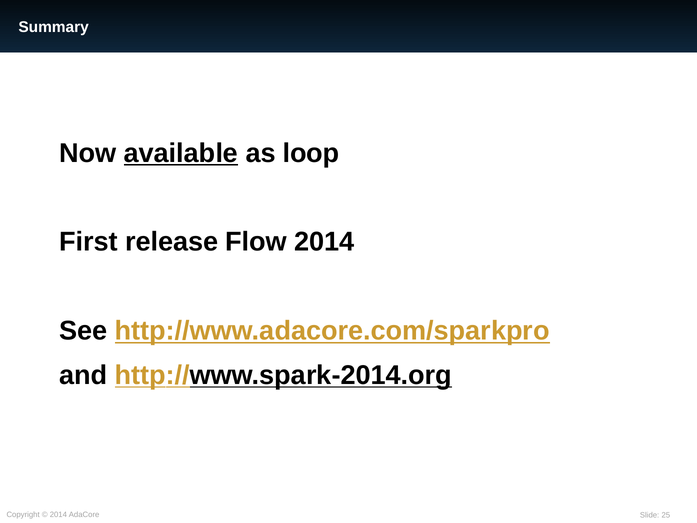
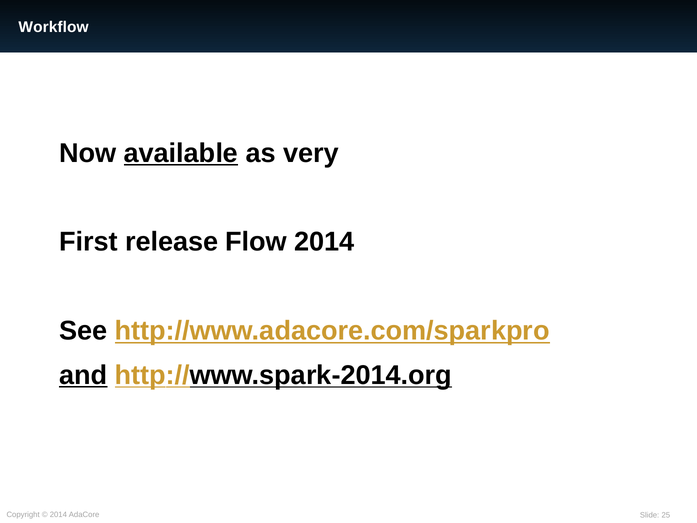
Summary: Summary -> Workflow
loop: loop -> very
and underline: none -> present
